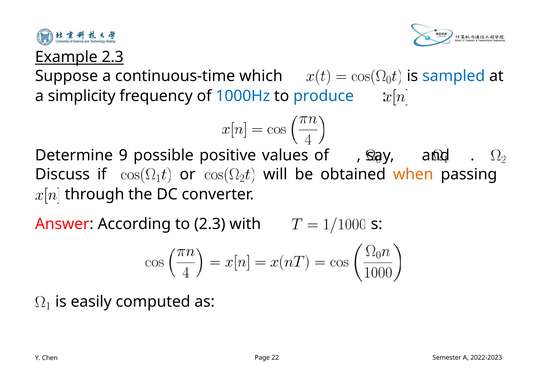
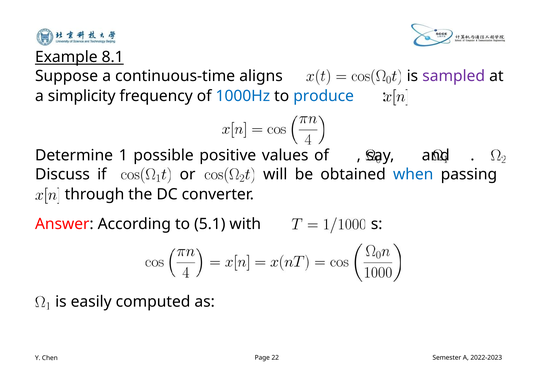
Example 2.3: 2.3 -> 8.1
which: which -> aligns
sampled colour: blue -> purple
9: 9 -> 1
when colour: orange -> blue
to 2.3: 2.3 -> 5.1
